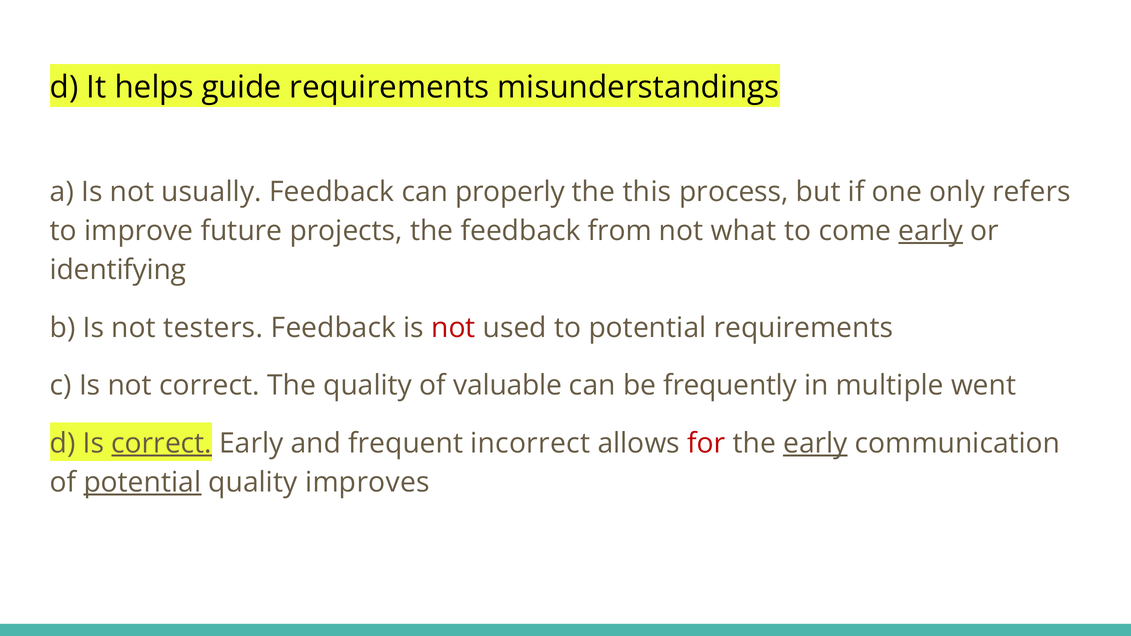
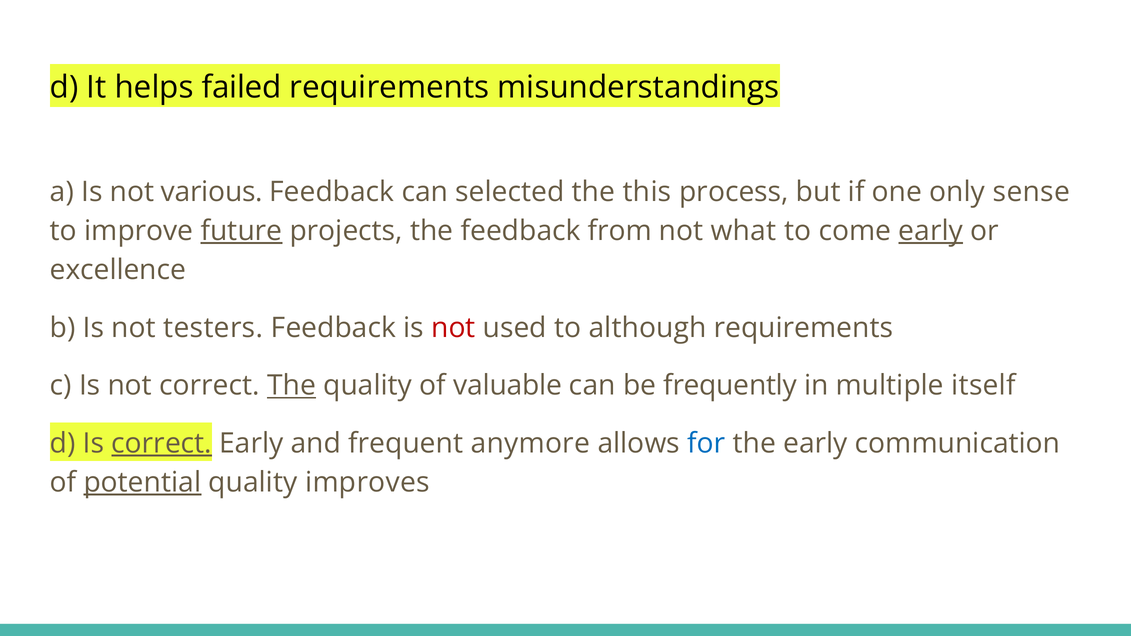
guide: guide -> failed
usually: usually -> various
properly: properly -> selected
refers: refers -> sense
future underline: none -> present
identifying: identifying -> excellence
to potential: potential -> although
The at (292, 386) underline: none -> present
went: went -> itself
incorrect: incorrect -> anymore
for colour: red -> blue
early at (815, 444) underline: present -> none
